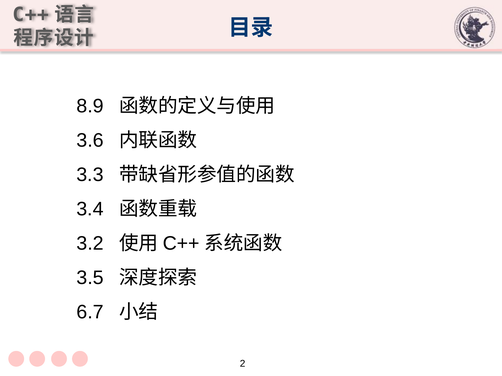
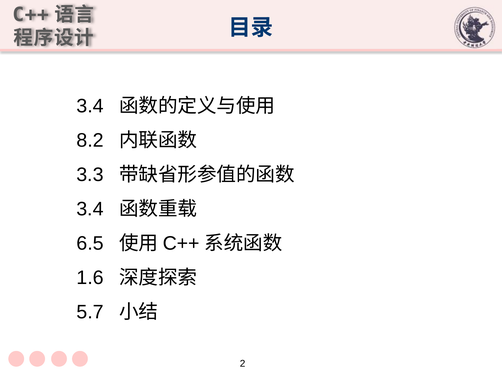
8.9 at (90, 106): 8.9 -> 3.4
3.6: 3.6 -> 8.2
3.2: 3.2 -> 6.5
3.5: 3.5 -> 1.6
6.7: 6.7 -> 5.7
